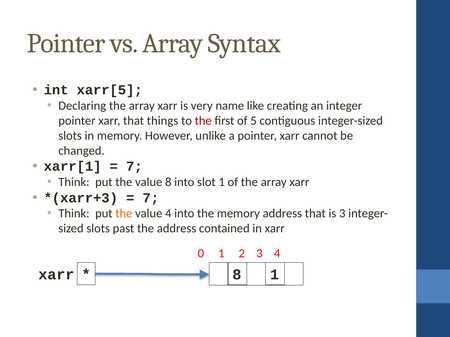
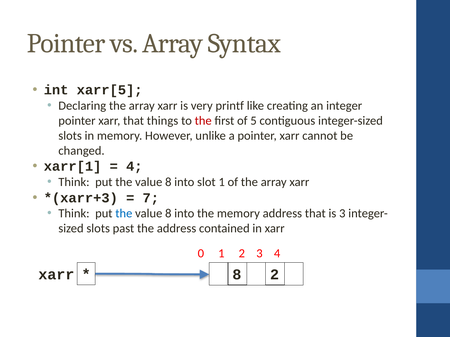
name: name -> printf
7 at (134, 167): 7 -> 4
the at (124, 214) colour: orange -> blue
4 at (168, 214): 4 -> 8
xarr 1: 1 -> 2
